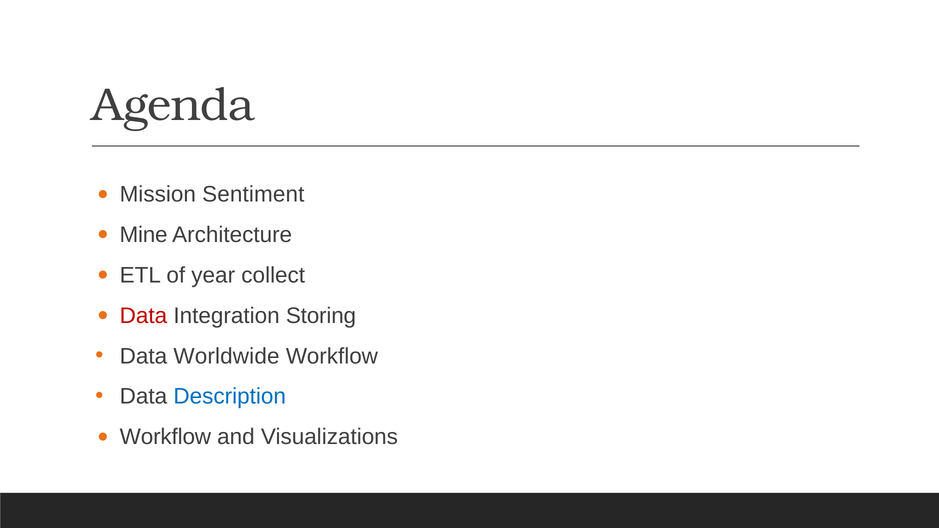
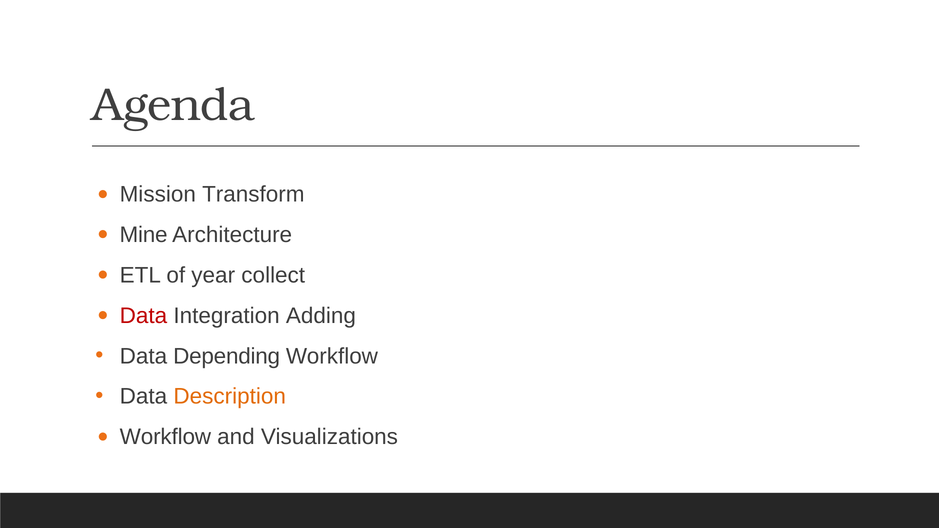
Sentiment: Sentiment -> Transform
Storing: Storing -> Adding
Worldwide: Worldwide -> Depending
Description colour: blue -> orange
